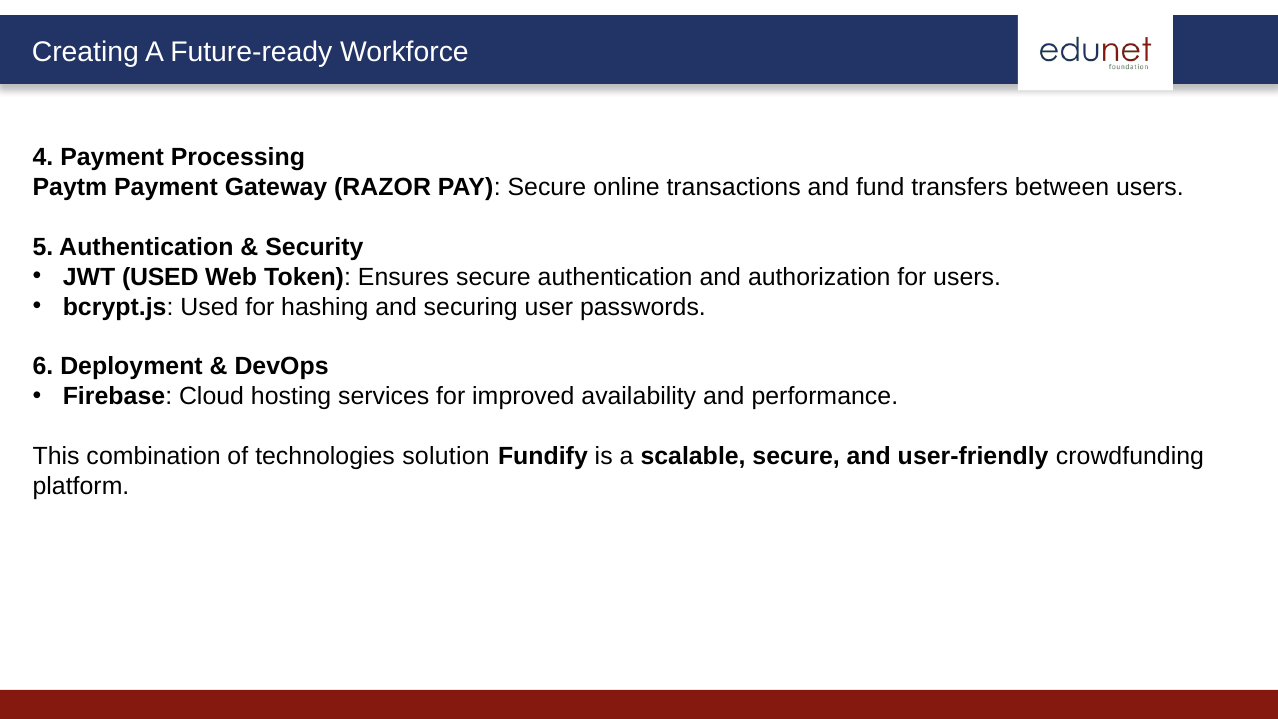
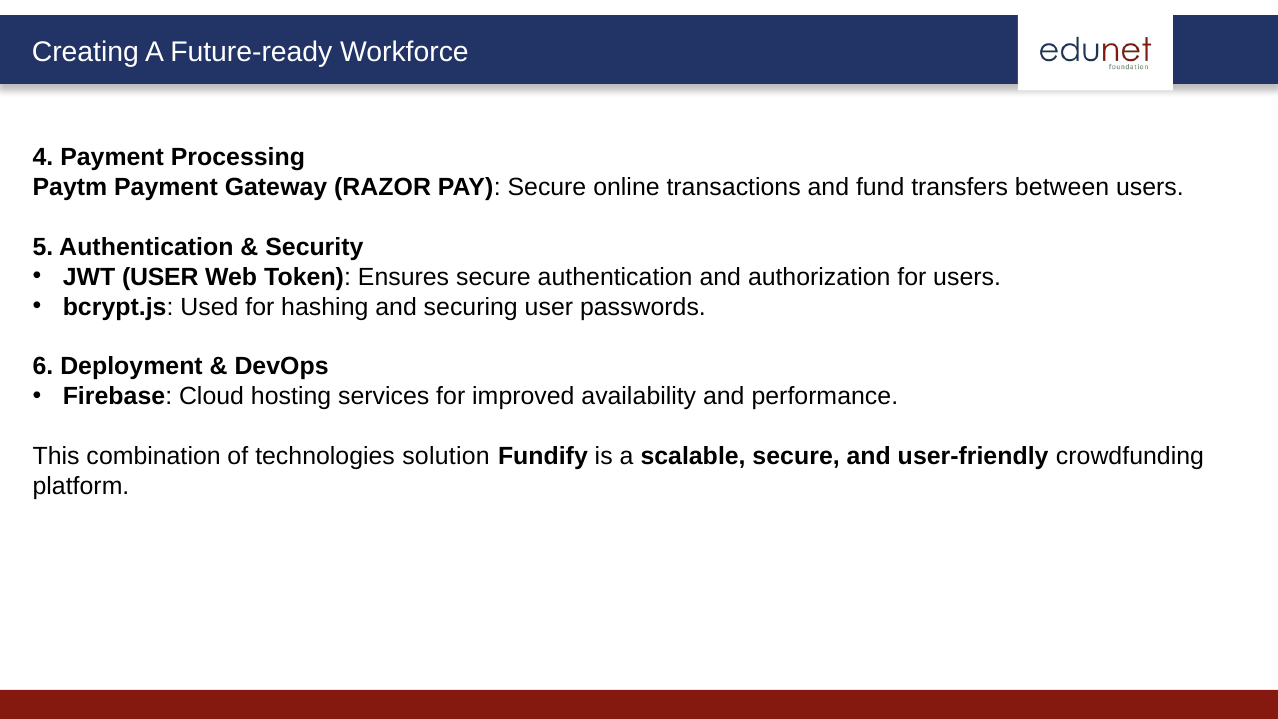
JWT USED: USED -> USER
